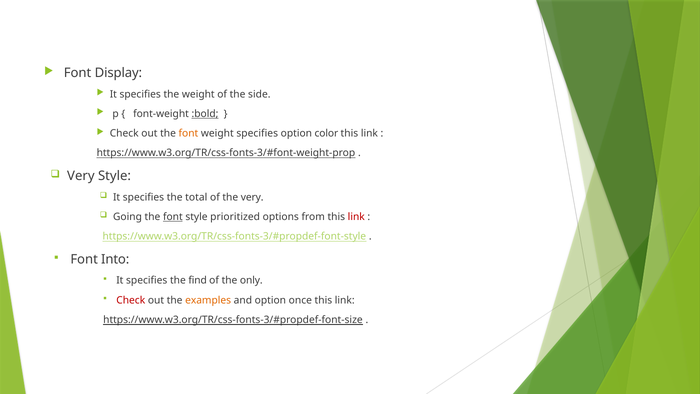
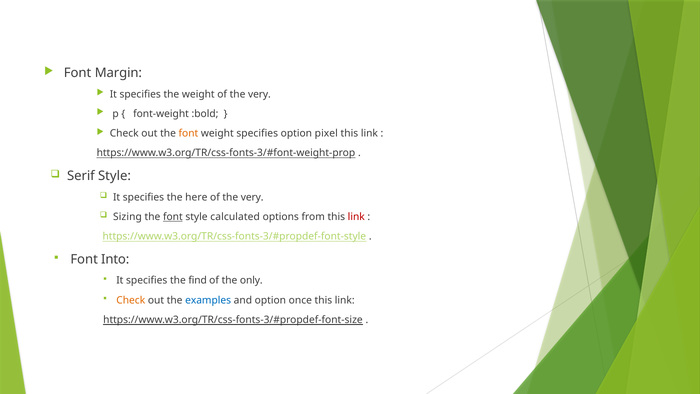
Display: Display -> Margin
weight of the side: side -> very
:bold underline: present -> none
color: color -> pixel
Very at (81, 176): Very -> Serif
total: total -> here
Going: Going -> Sizing
prioritized: prioritized -> calculated
Check at (131, 300) colour: red -> orange
examples colour: orange -> blue
